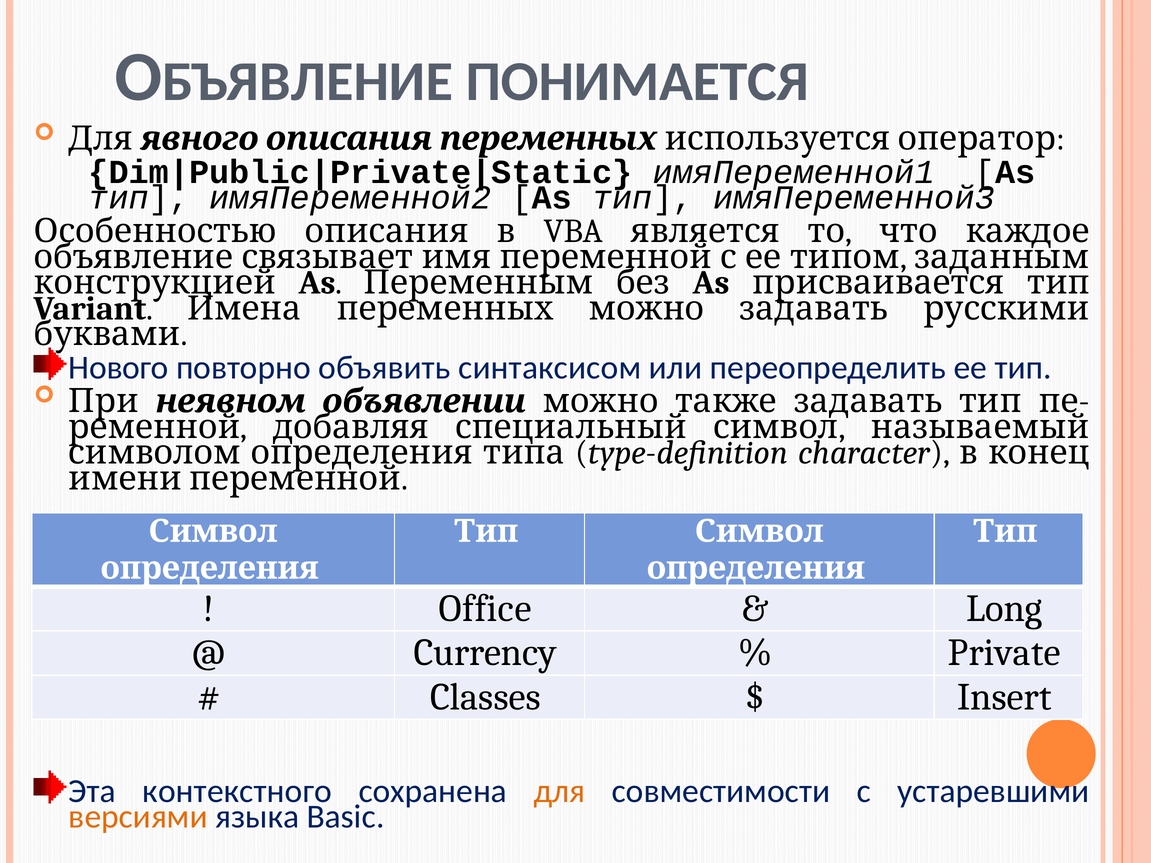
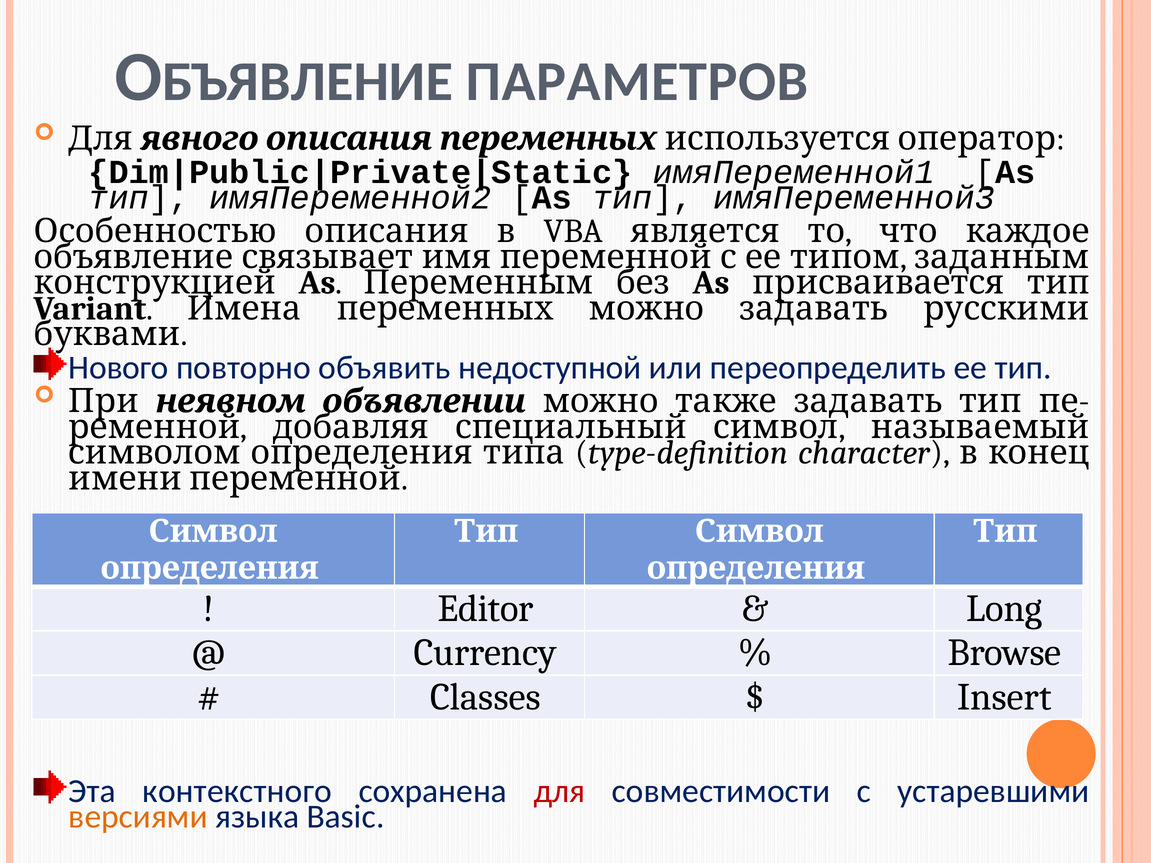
ПОНИМАЕТСЯ: ПОНИМАЕТСЯ -> ПАРАМЕТРОВ
синтаксисом: синтаксисом -> недоступной
Office: Office -> Editor
Private: Private -> Browse
для at (559, 791) colour: orange -> red
